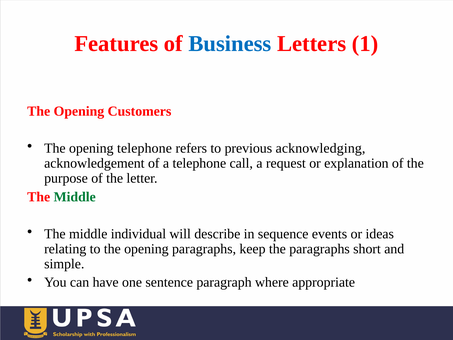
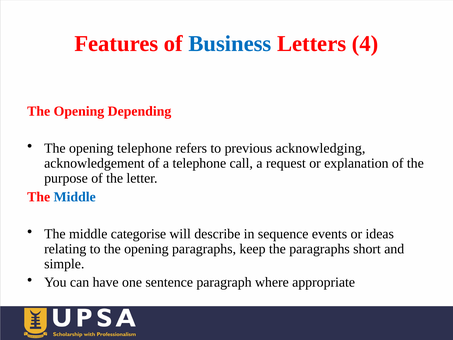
1: 1 -> 4
Customers: Customers -> Depending
Middle at (75, 197) colour: green -> blue
individual: individual -> categorise
